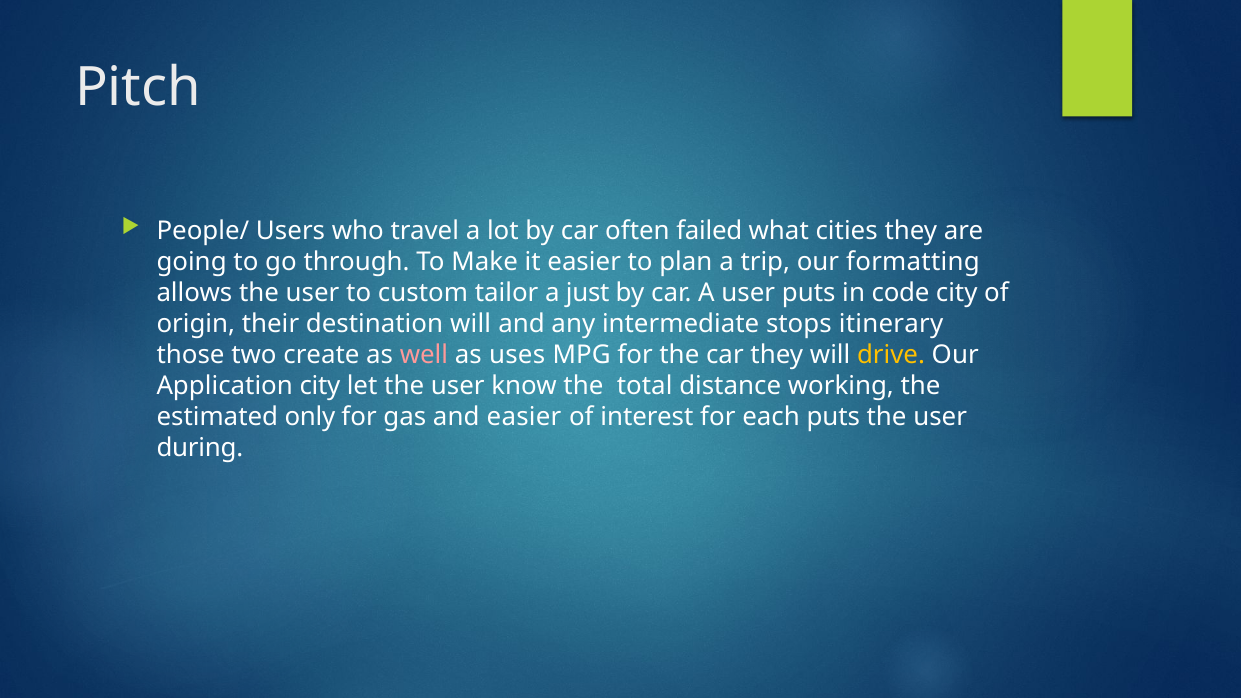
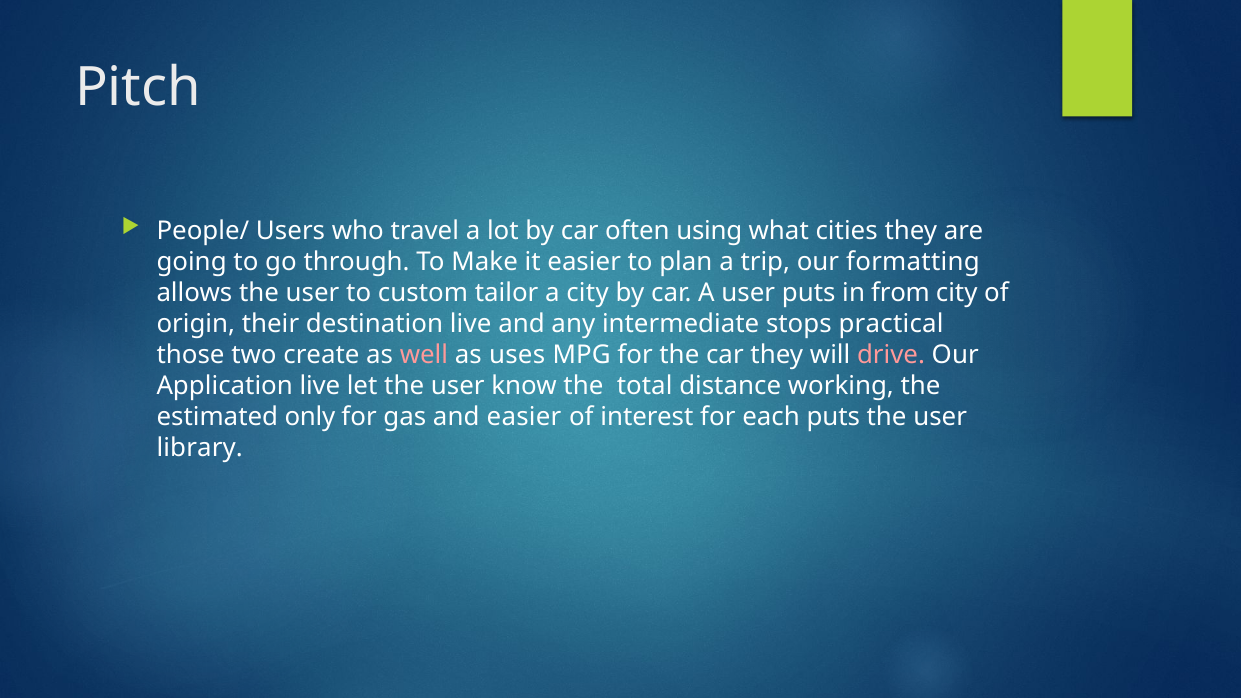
failed: failed -> using
a just: just -> city
code: code -> from
destination will: will -> live
itinerary: itinerary -> practical
drive colour: yellow -> pink
Application city: city -> live
during: during -> library
